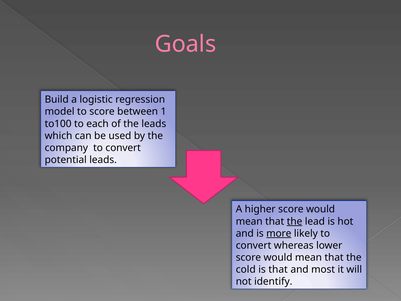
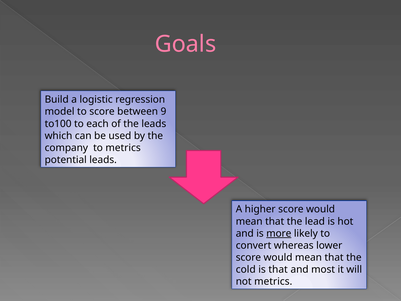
1: 1 -> 9
company to convert: convert -> metrics
the at (295, 221) underline: present -> none
not identify: identify -> metrics
